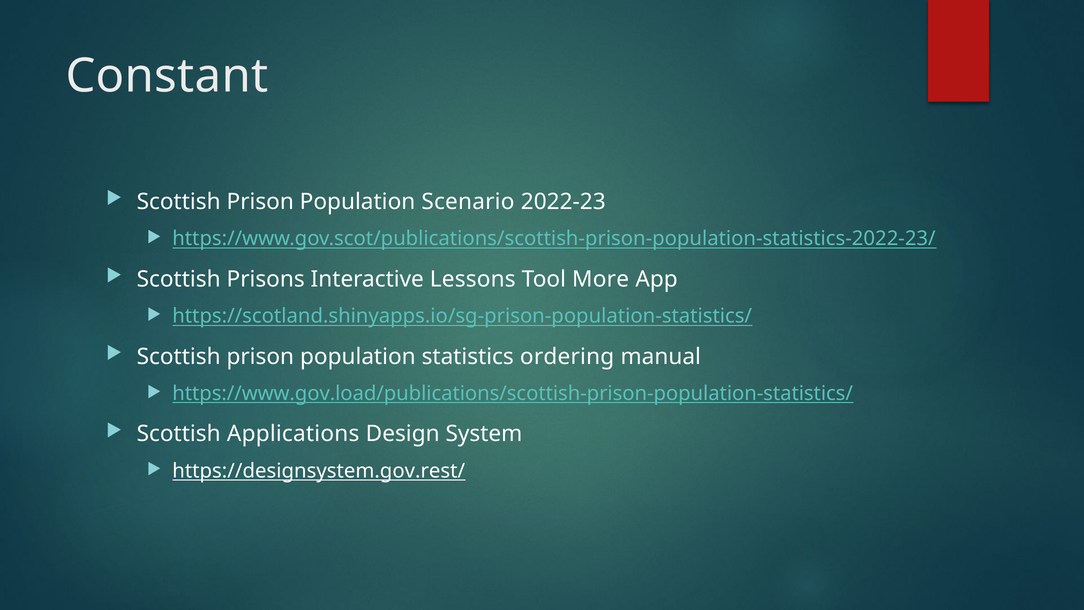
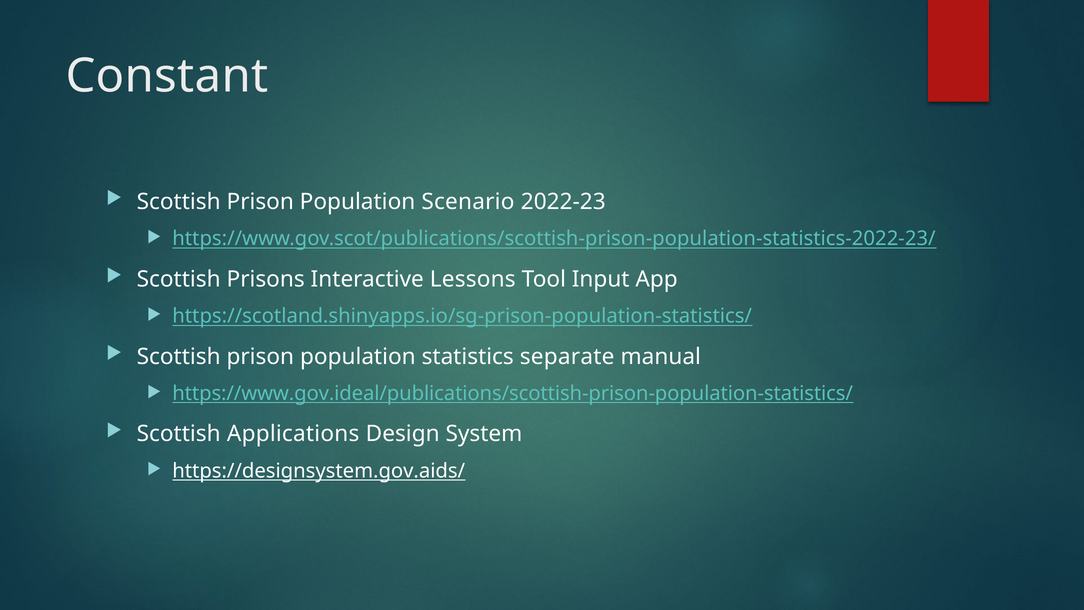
More: More -> Input
ordering: ordering -> separate
https://www.gov.load/publications/scottish-prison-population-statistics/: https://www.gov.load/publications/scottish-prison-population-statistics/ -> https://www.gov.ideal/publications/scottish-prison-population-statistics/
https://designsystem.gov.rest/: https://designsystem.gov.rest/ -> https://designsystem.gov.aids/
